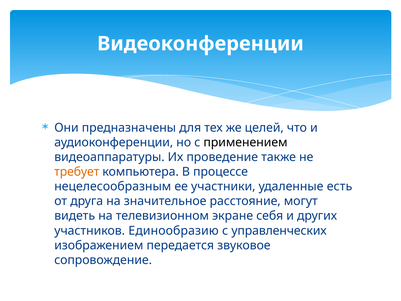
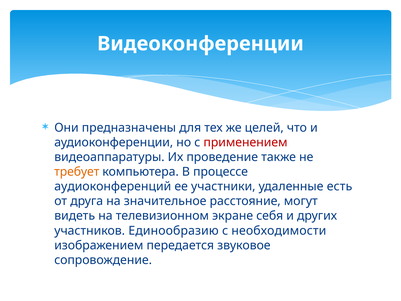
применением colour: black -> red
нецелесообразным: нецелесообразным -> аудиоконференций
управленческих: управленческих -> необходимости
